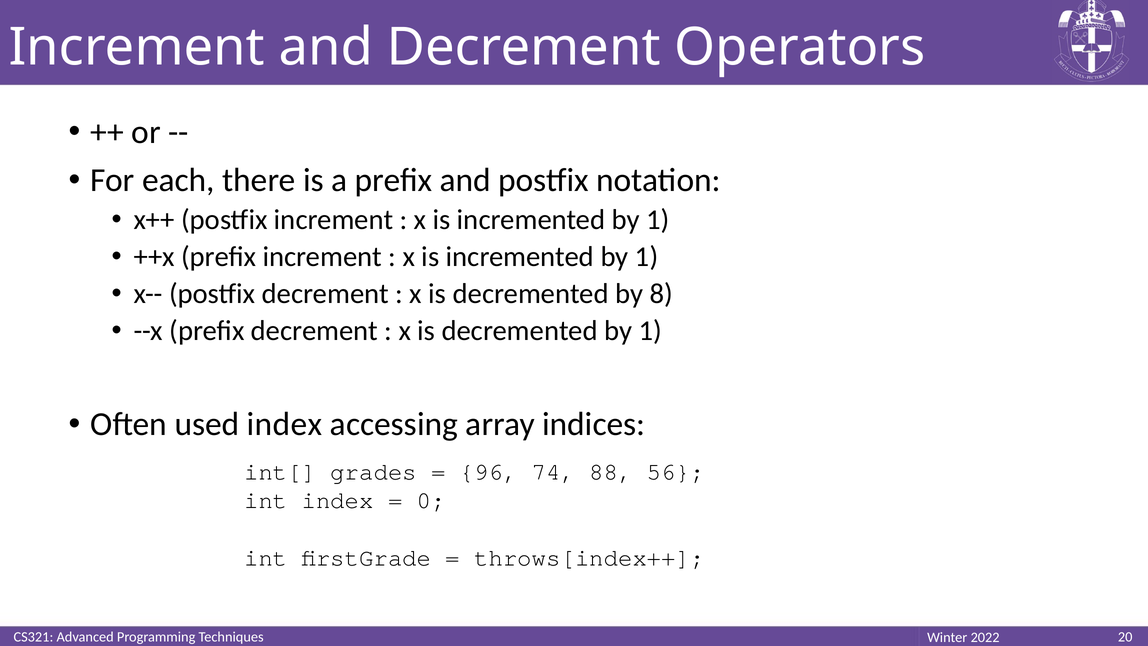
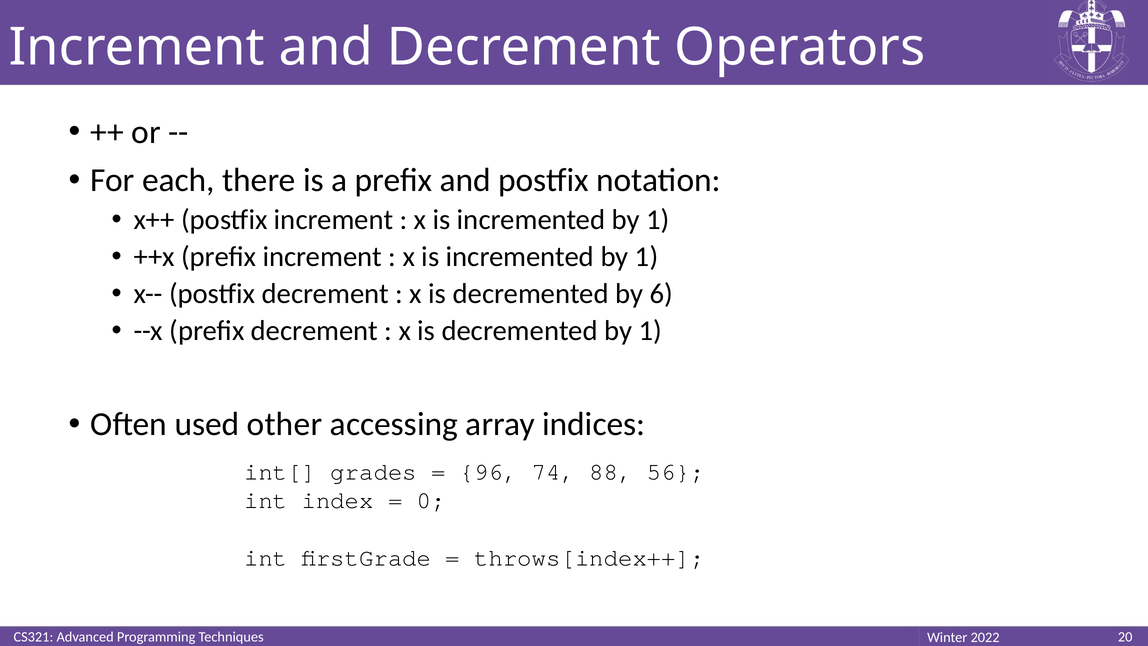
8: 8 -> 6
used index: index -> other
